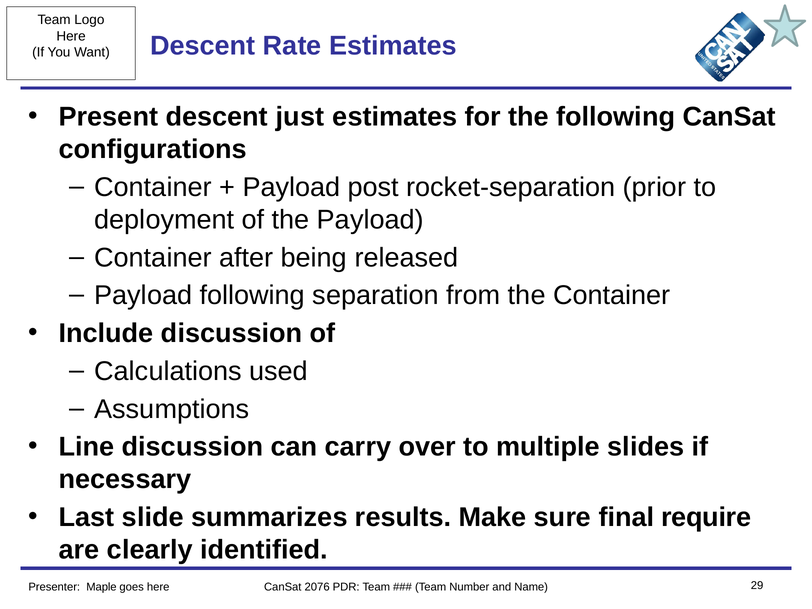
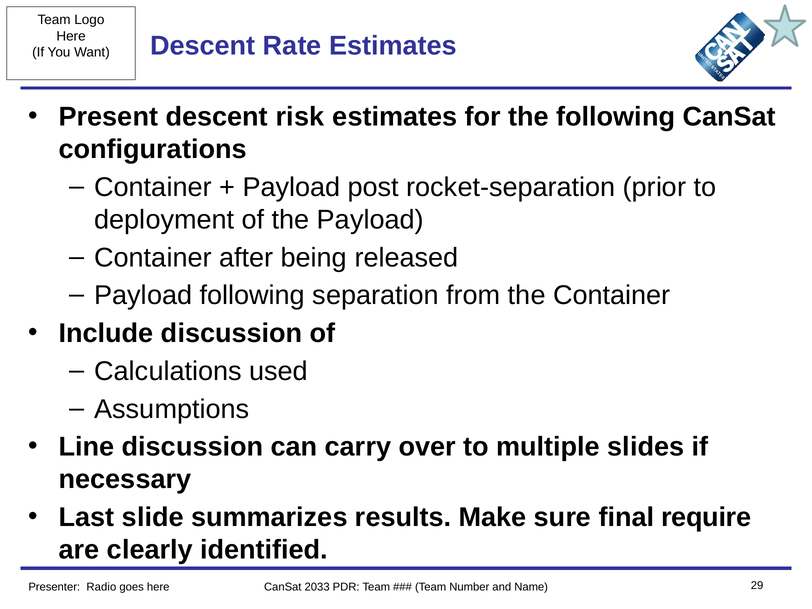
just: just -> risk
Maple: Maple -> Radio
2076: 2076 -> 2033
